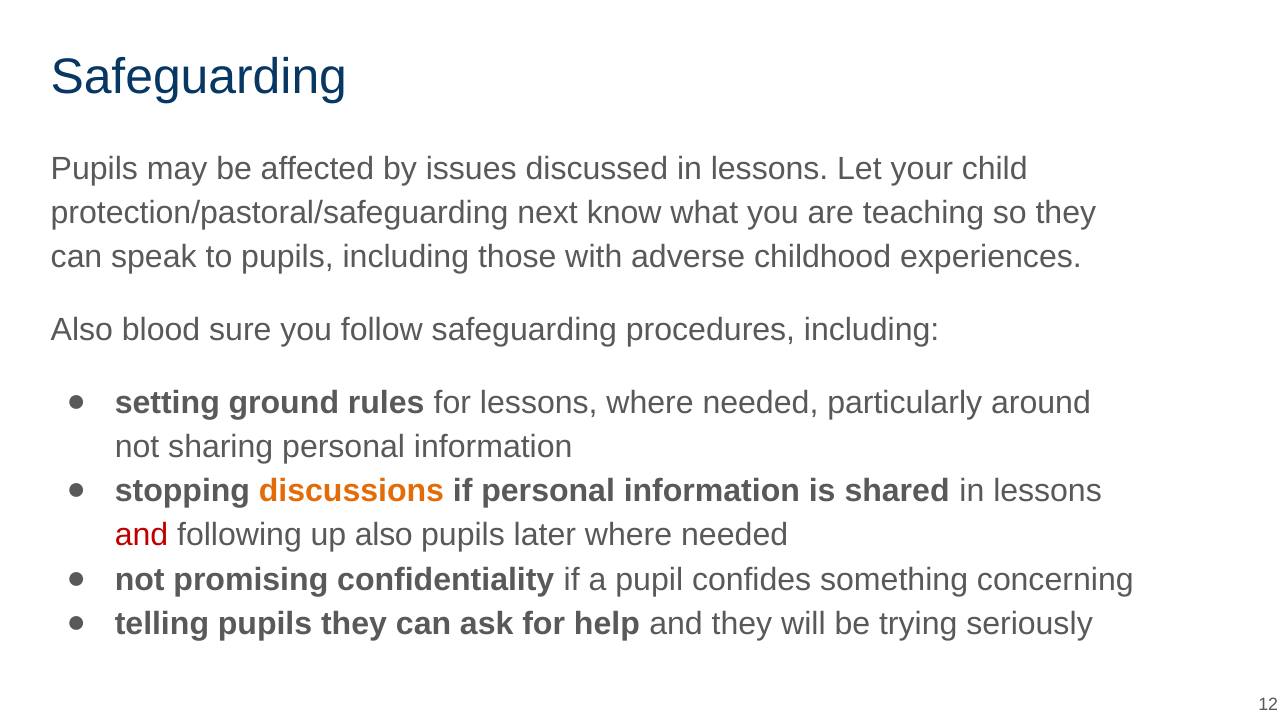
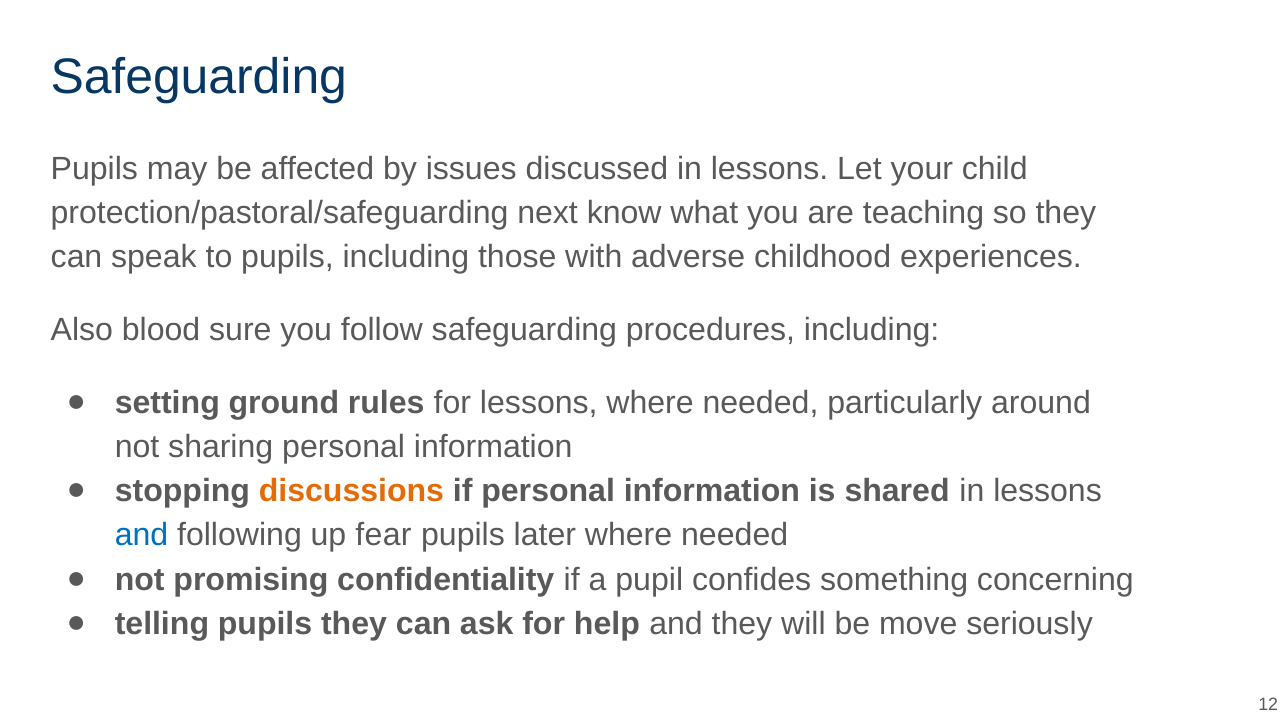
and at (142, 535) colour: red -> blue
up also: also -> fear
trying: trying -> move
